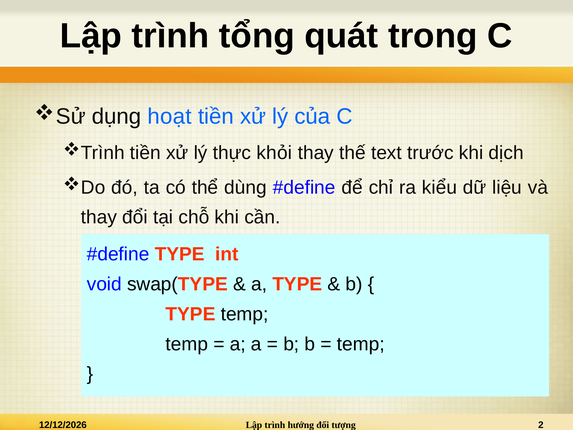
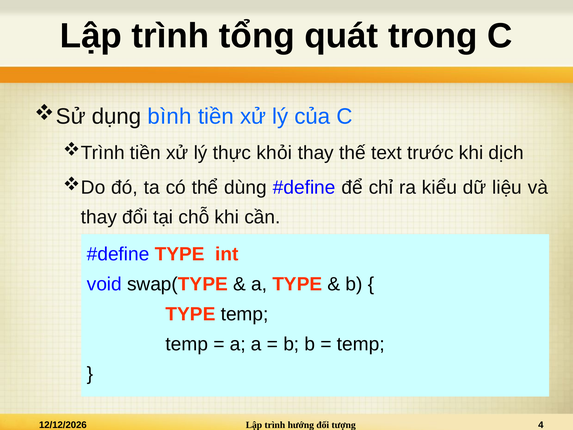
hoạt: hoạt -> bình
2: 2 -> 4
